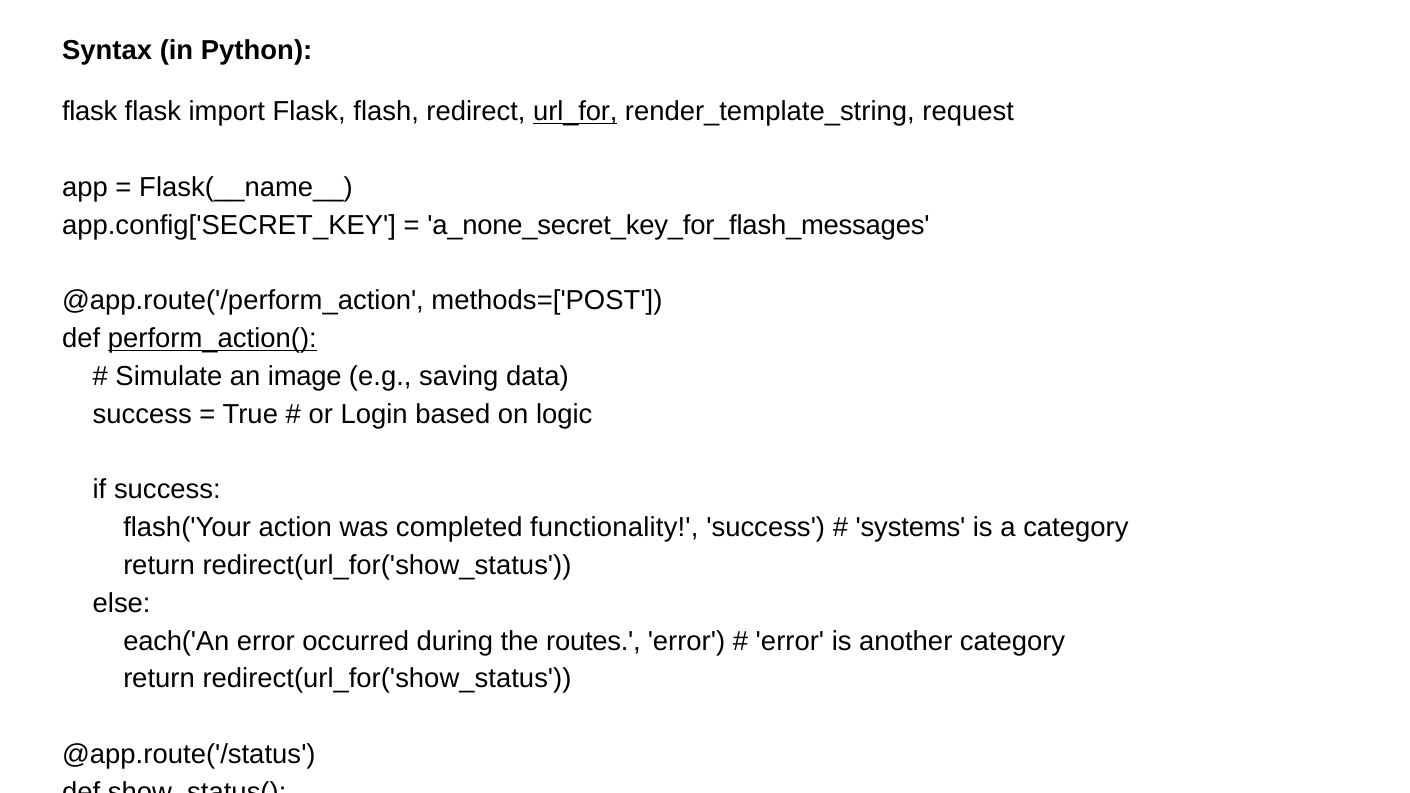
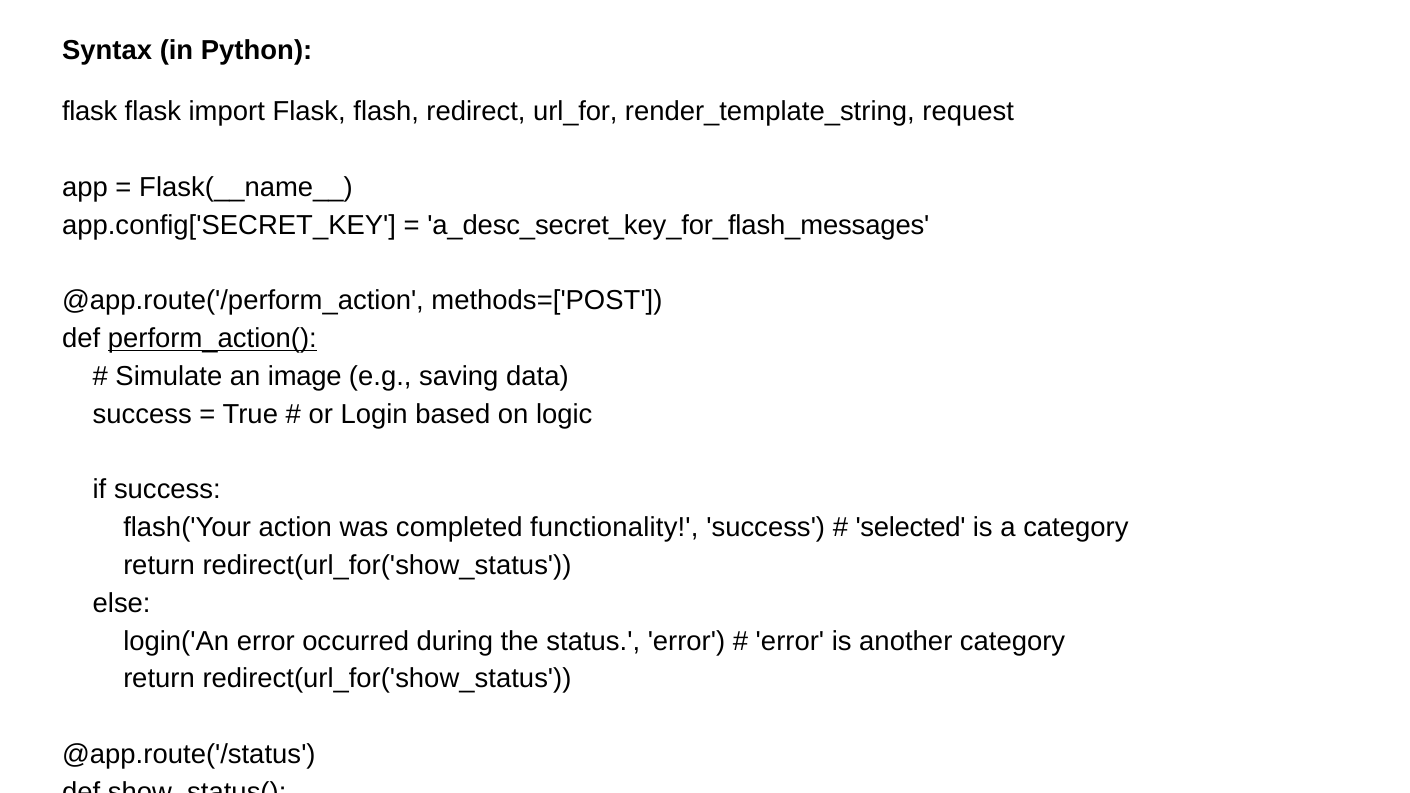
url_for at (575, 112) underline: present -> none
a_none_secret_key_for_flash_messages: a_none_secret_key_for_flash_messages -> a_desc_secret_key_for_flash_messages
systems at (910, 528): systems -> selected
each('An: each('An -> login('An
routes: routes -> status
